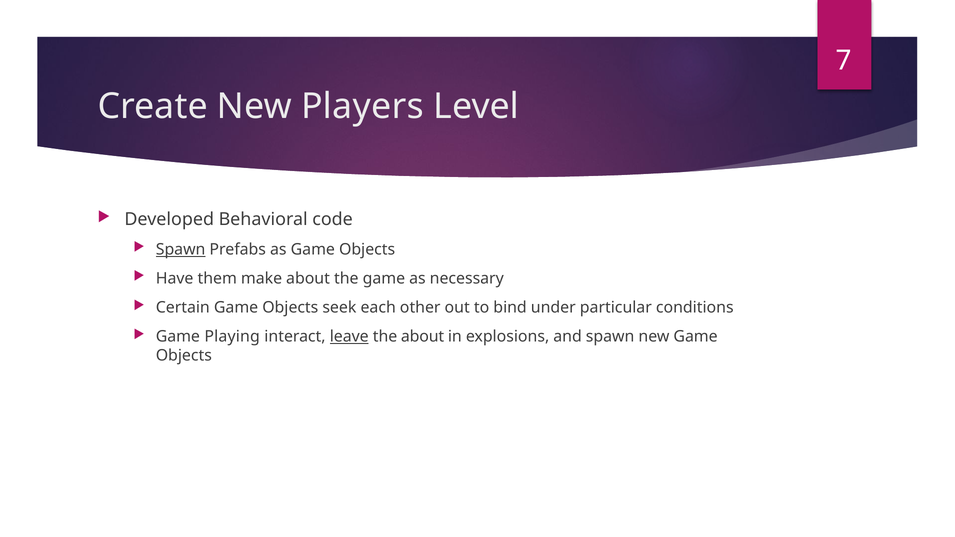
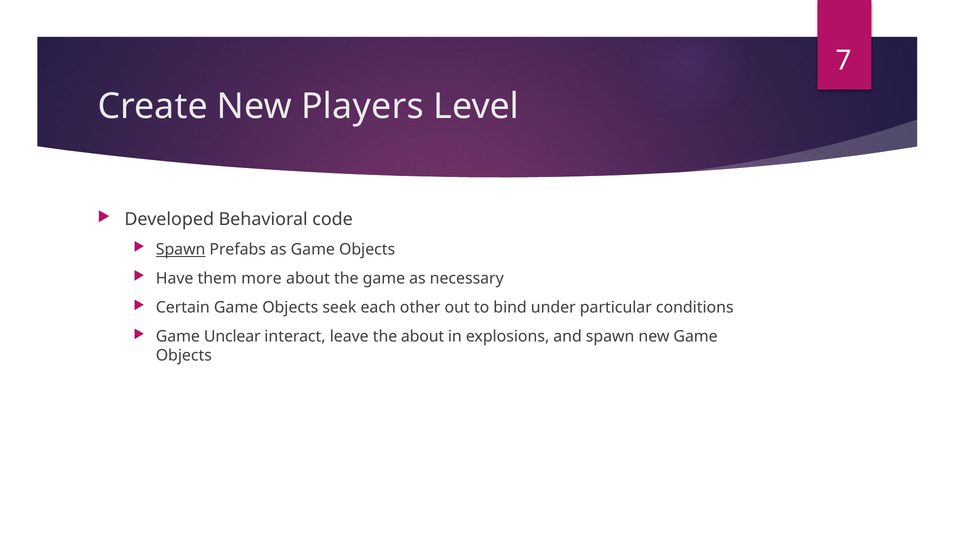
make: make -> more
Playing: Playing -> Unclear
leave underline: present -> none
